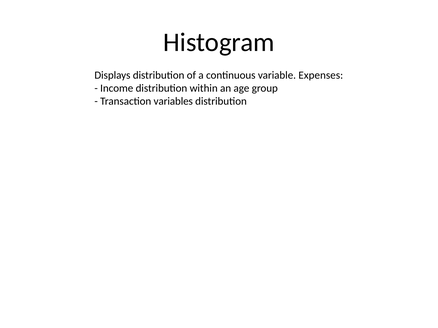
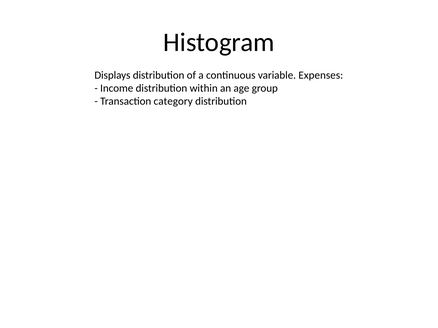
variables: variables -> category
